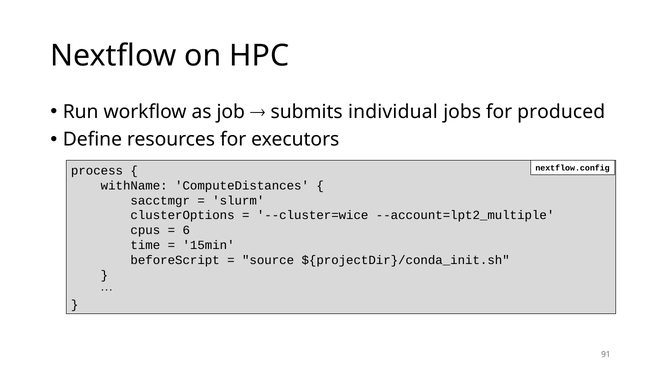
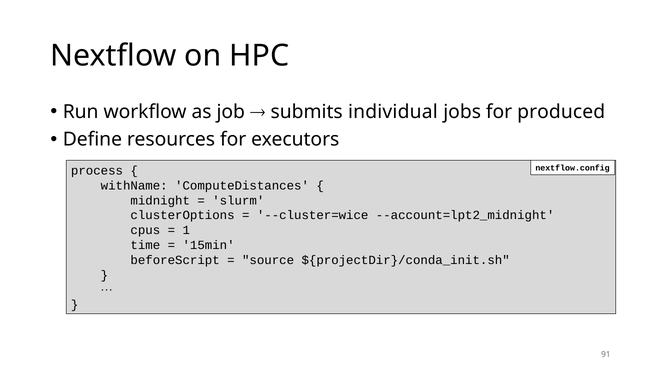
sacctmgr: sacctmgr -> midnight
--account=lpt2_multiple: --account=lpt2_multiple -> --account=lpt2_midnight
6: 6 -> 1
